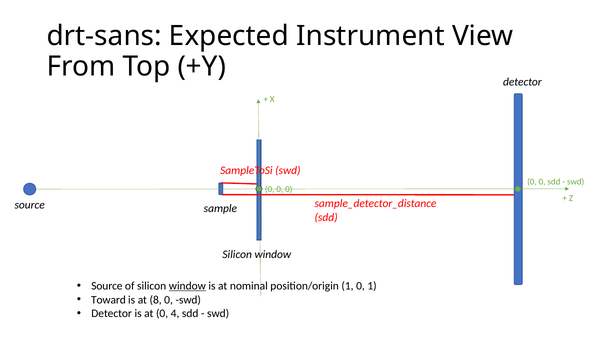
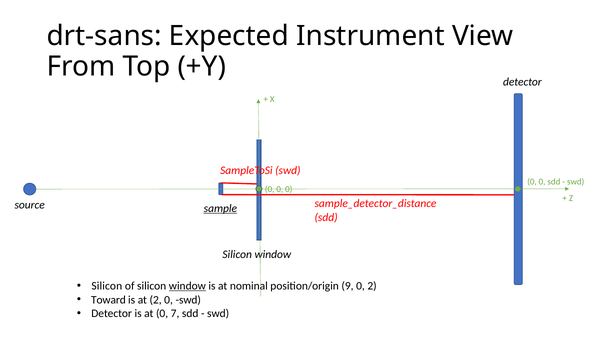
sample underline: none -> present
Source at (107, 286): Source -> Silicon
position/origin 1: 1 -> 9
0 1: 1 -> 2
at 8: 8 -> 2
4: 4 -> 7
